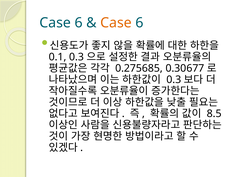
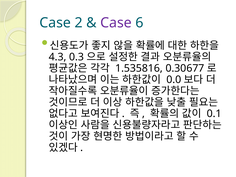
6 at (79, 23): 6 -> 2
Case at (116, 23) colour: orange -> purple
0.1: 0.1 -> 4.3
0.275685: 0.275685 -> 1.535816
0.3 at (174, 80): 0.3 -> 0.0
8.5: 8.5 -> 0.1
